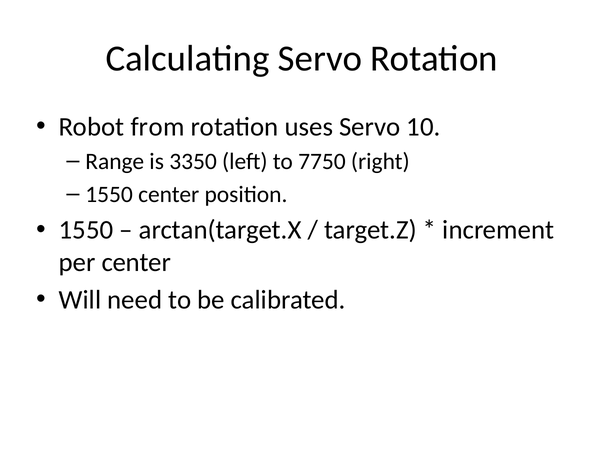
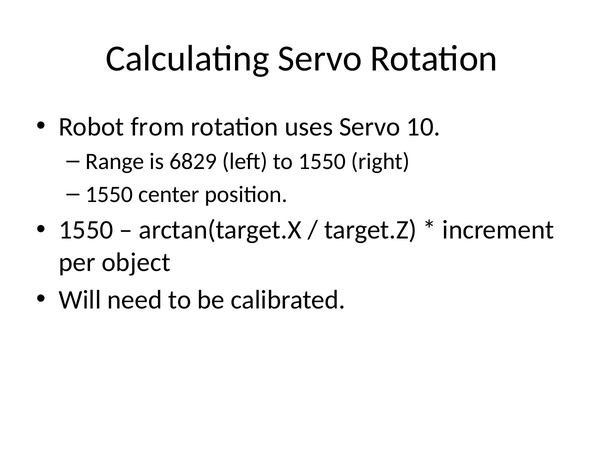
3350: 3350 -> 6829
to 7750: 7750 -> 1550
per center: center -> object
